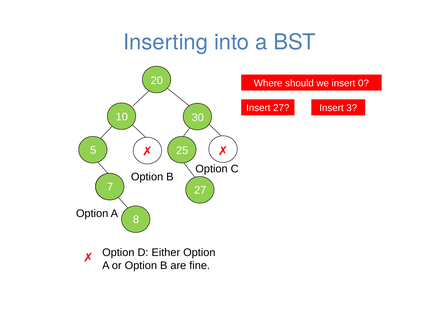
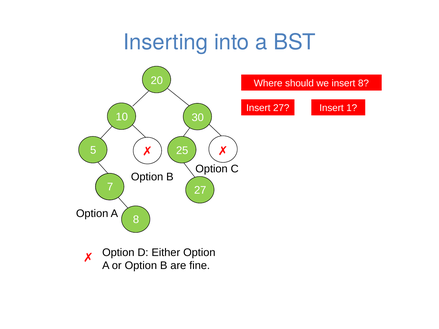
insert 0: 0 -> 8
3: 3 -> 1
